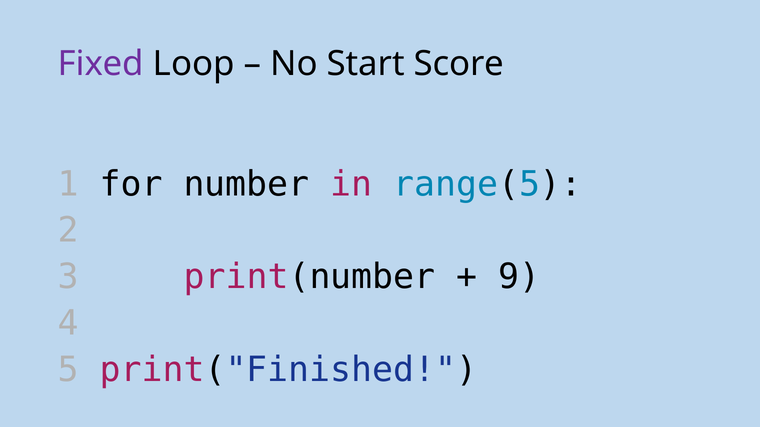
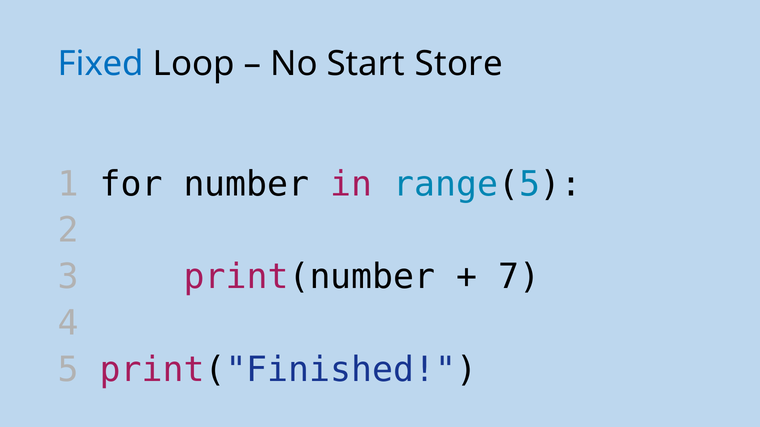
Fixed colour: purple -> blue
Score: Score -> Store
9: 9 -> 7
